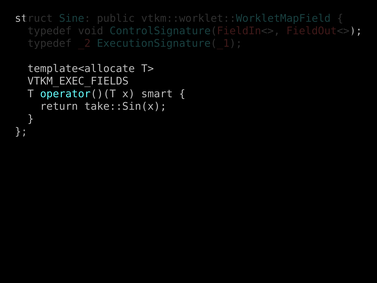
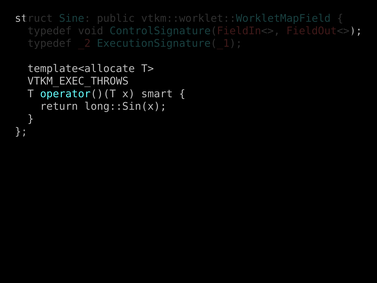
VTKM_EXEC_FIELDS: VTKM_EXEC_FIELDS -> VTKM_EXEC_THROWS
take::Sin(x: take::Sin(x -> long::Sin(x
